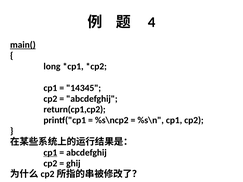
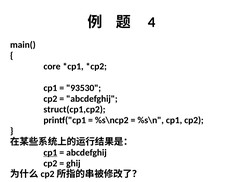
main( underline: present -> none
long: long -> core
14345: 14345 -> 93530
return(cp1,cp2: return(cp1,cp2 -> struct(cp1,cp2
